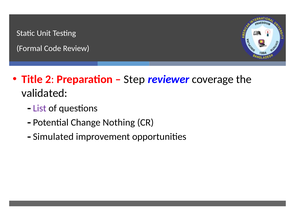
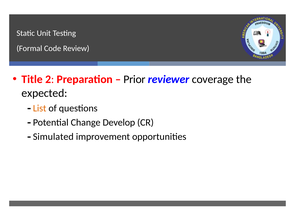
Step: Step -> Prior
validated: validated -> expected
List colour: purple -> orange
Nothing: Nothing -> Develop
